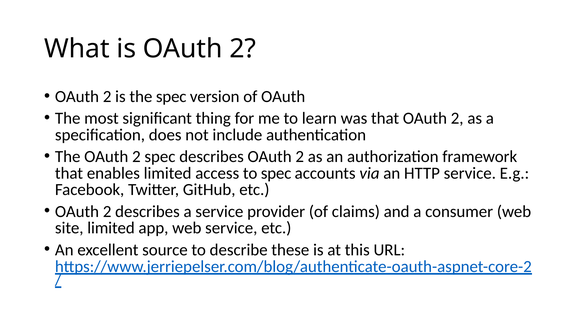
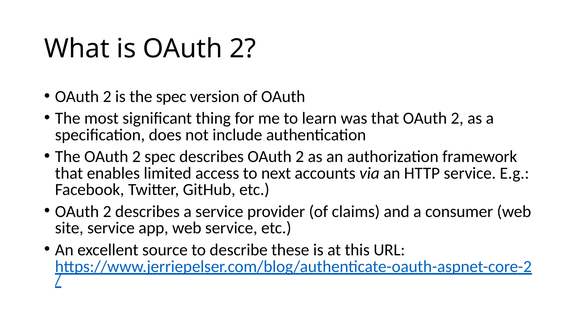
to spec: spec -> next
site limited: limited -> service
